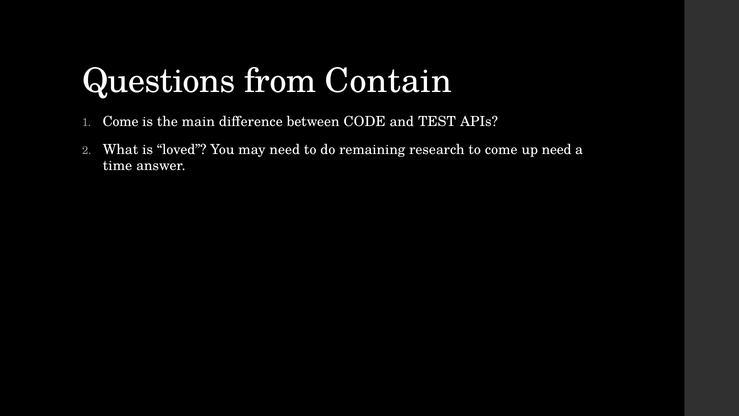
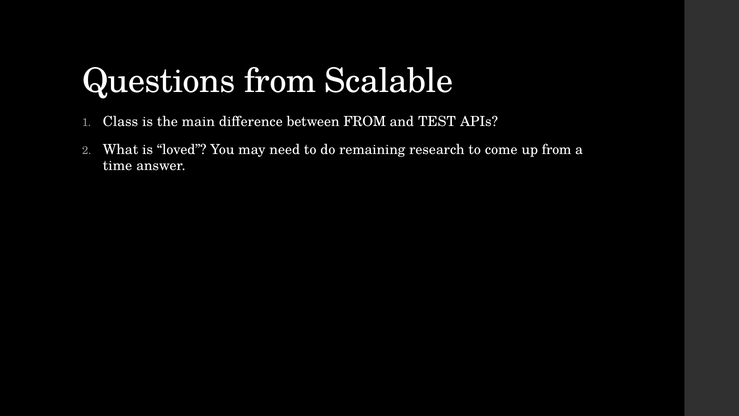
Contain: Contain -> Scalable
Come at (121, 122): Come -> Class
between CODE: CODE -> FROM
up need: need -> from
